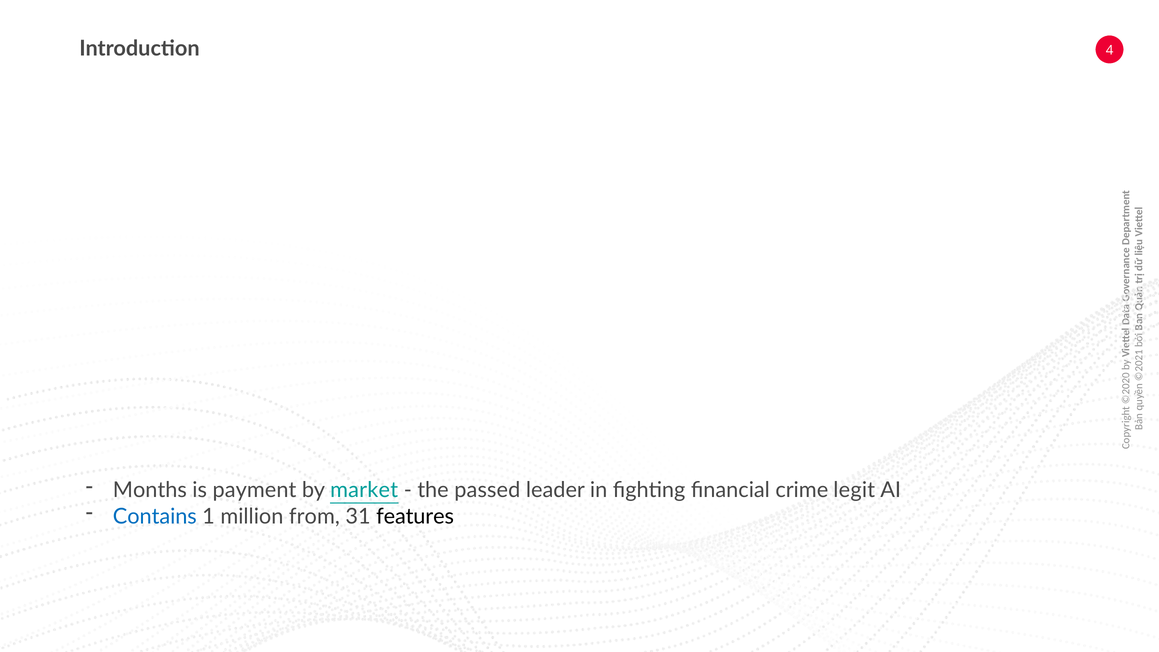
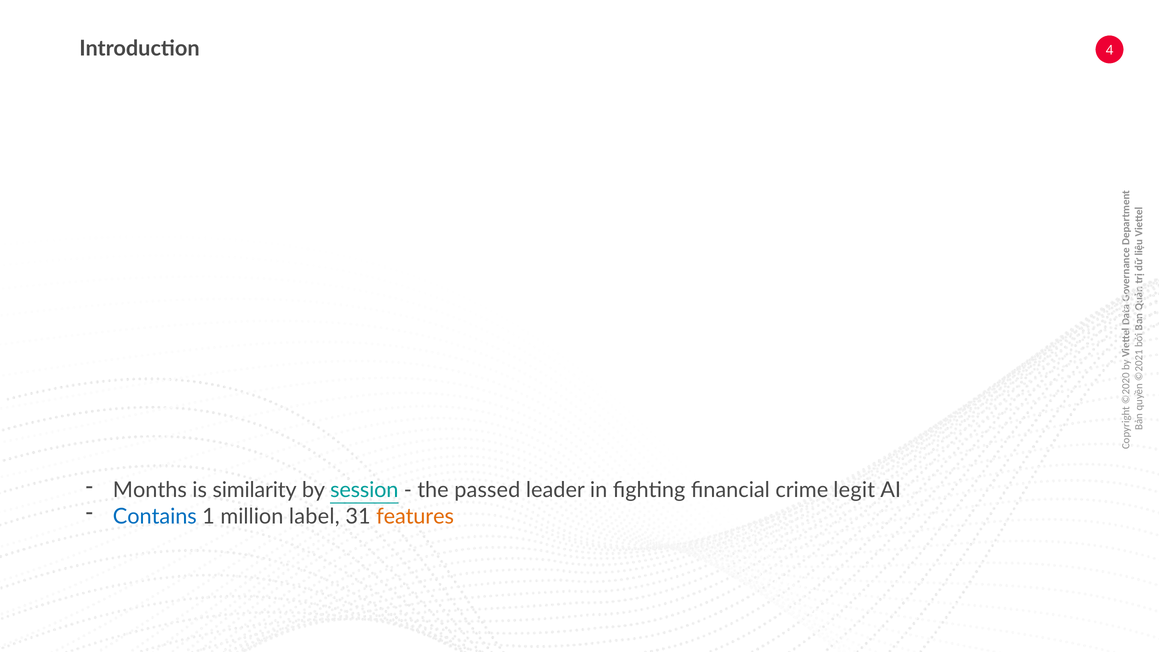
payment: payment -> similarity
market: market -> session
from: from -> label
features colour: black -> orange
